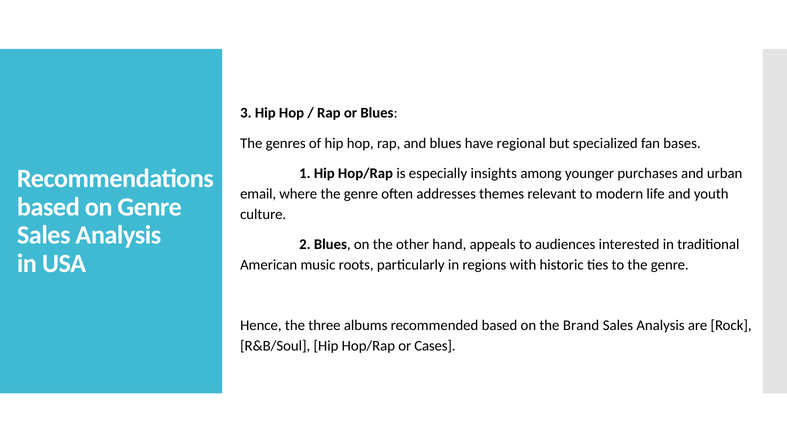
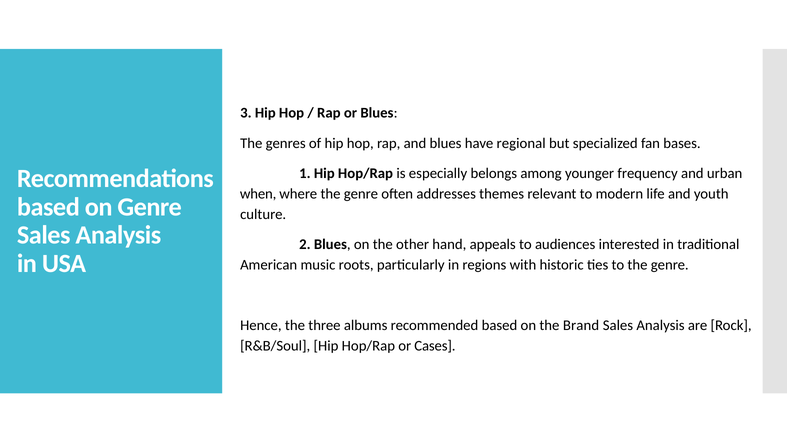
insights: insights -> belongs
purchases: purchases -> frequency
email: email -> when
